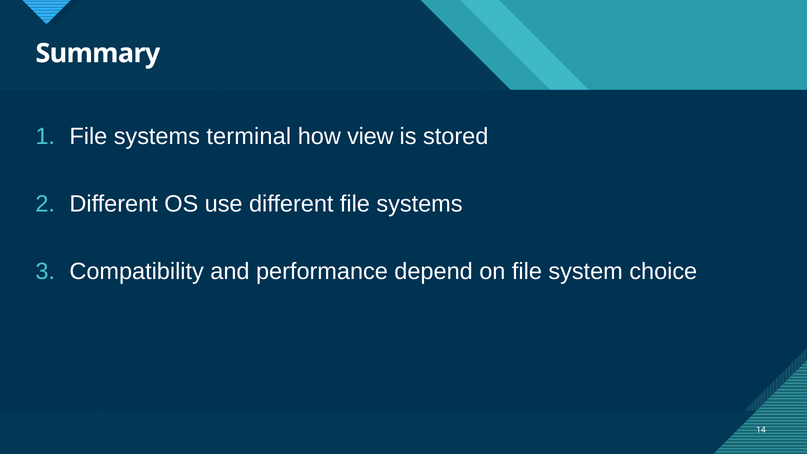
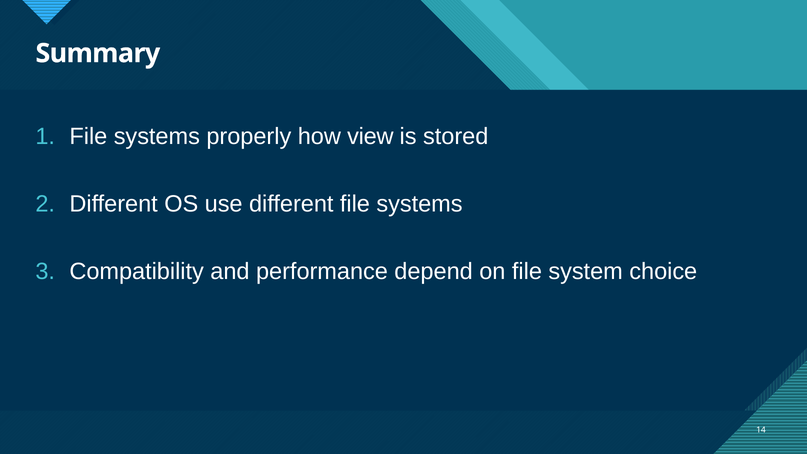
terminal: terminal -> properly
